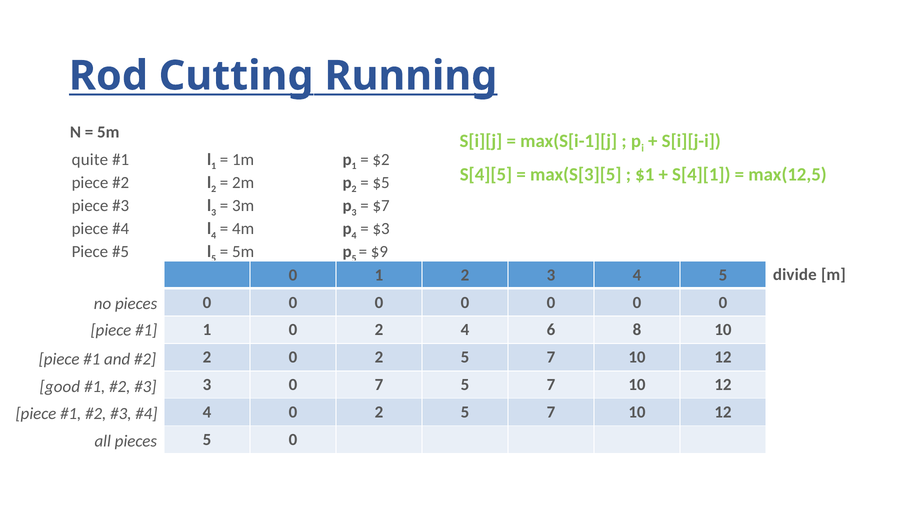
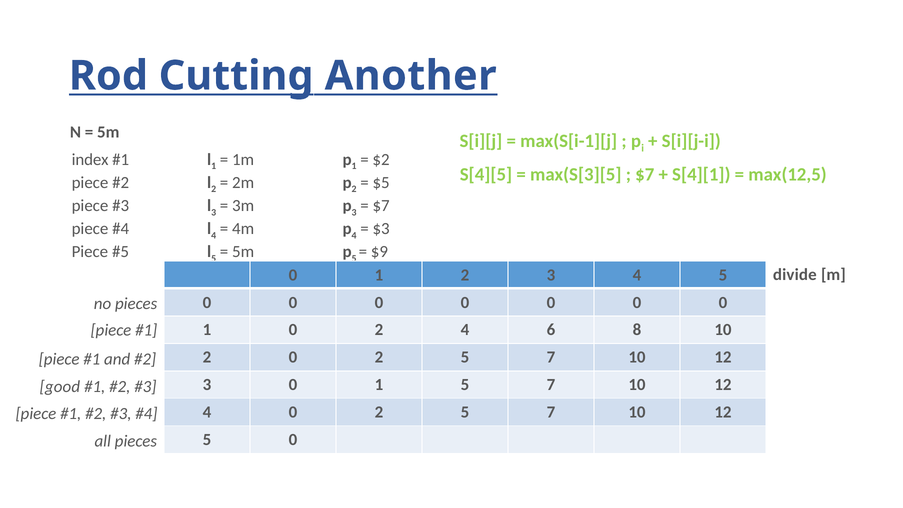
Running: Running -> Another
quite: quite -> index
$1 at (645, 174): $1 -> $7
3 0 7: 7 -> 1
